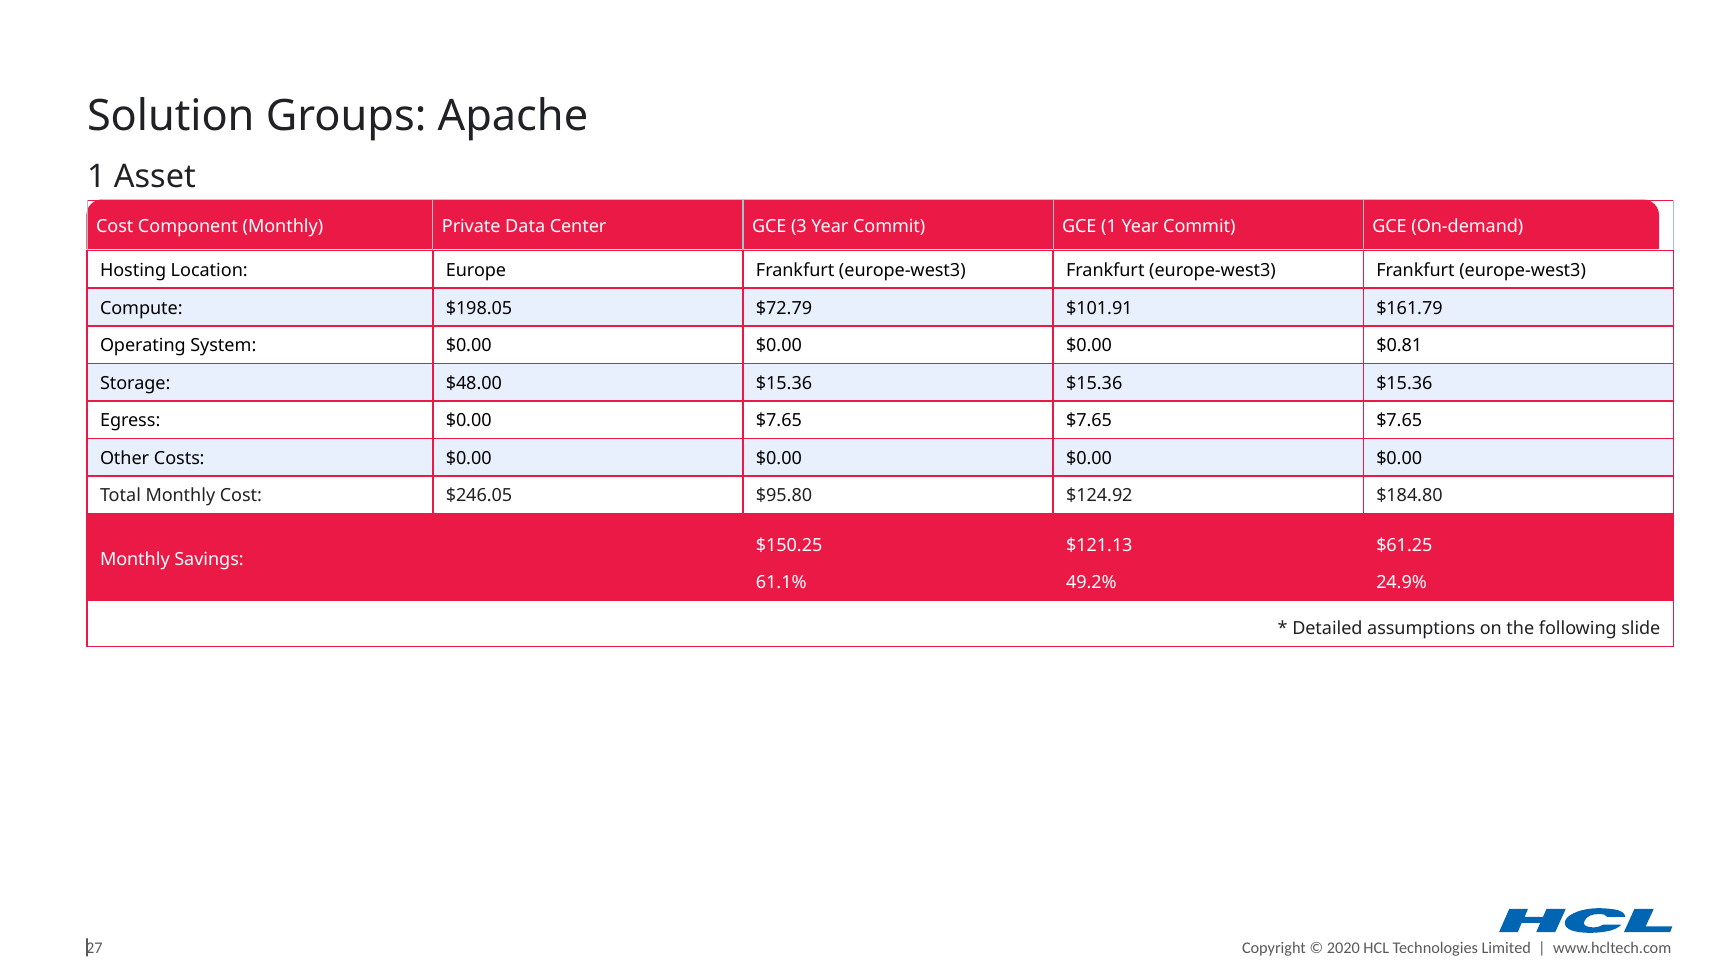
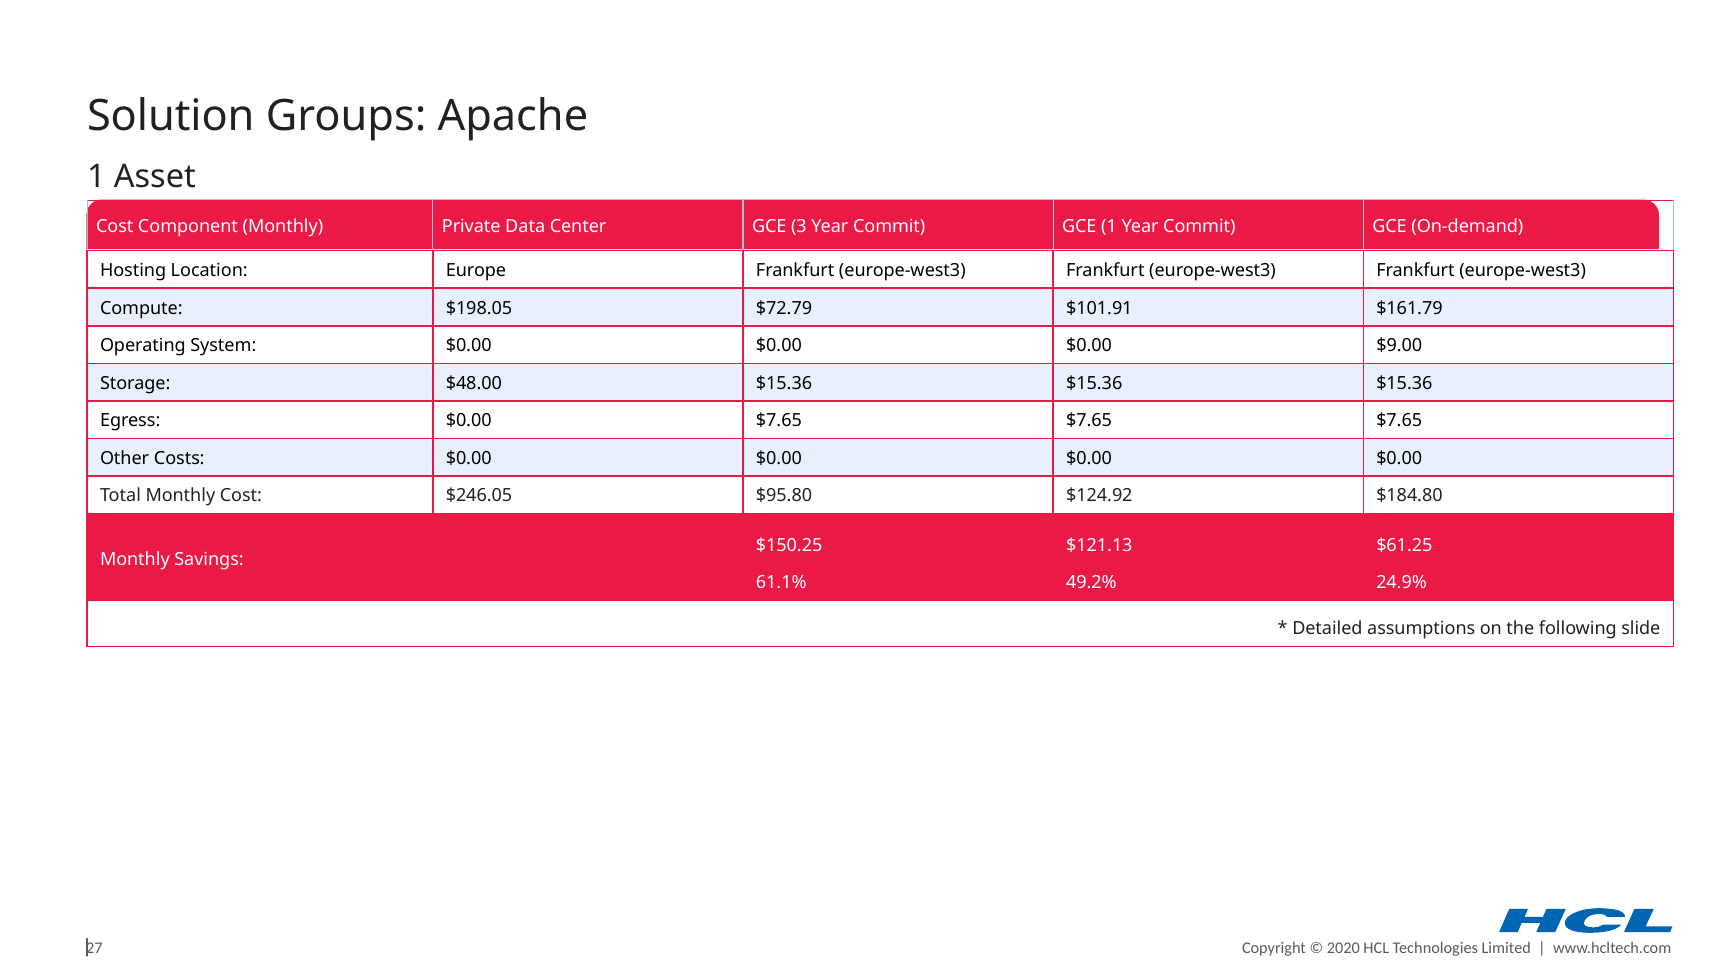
$0.81: $0.81 -> $9.00
